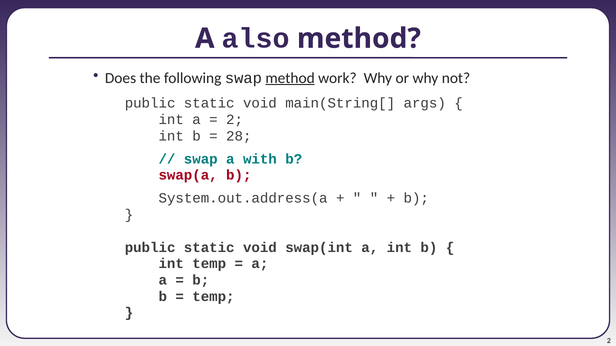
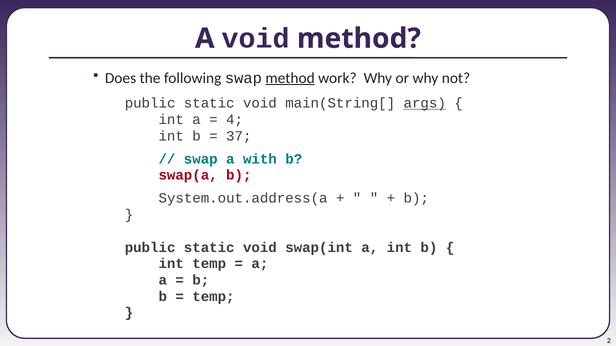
A also: also -> void
args underline: none -> present
2 at (235, 120): 2 -> 4
28: 28 -> 37
